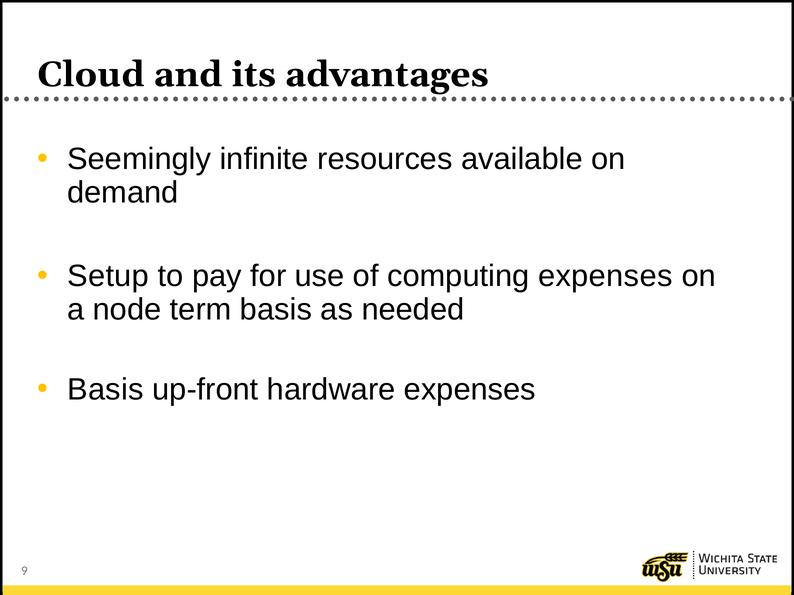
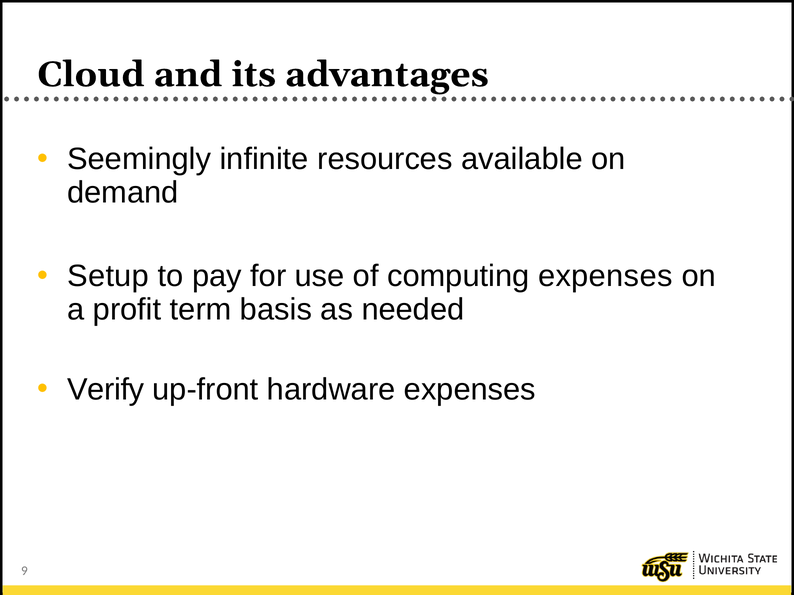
node: node -> profit
Basis at (105, 390): Basis -> Verify
